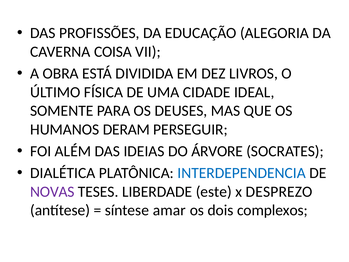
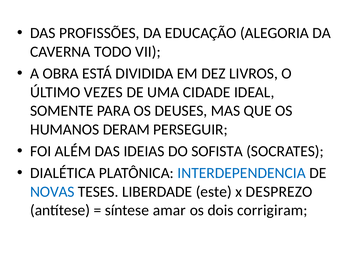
COISA: COISA -> TODO
FÍSICA: FÍSICA -> VEZES
ÁRVORE: ÁRVORE -> SOFISTA
NOVAS colour: purple -> blue
complexos: complexos -> corrigiram
